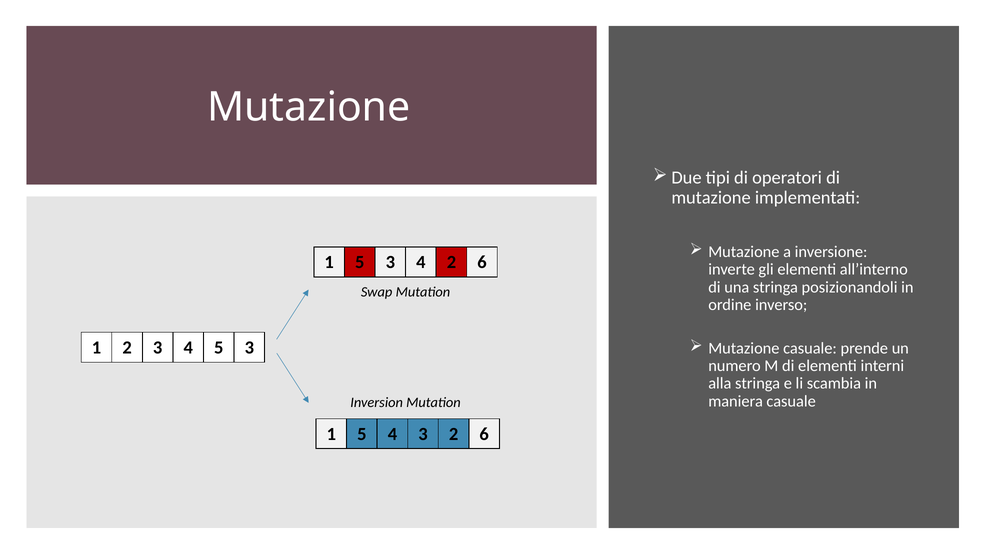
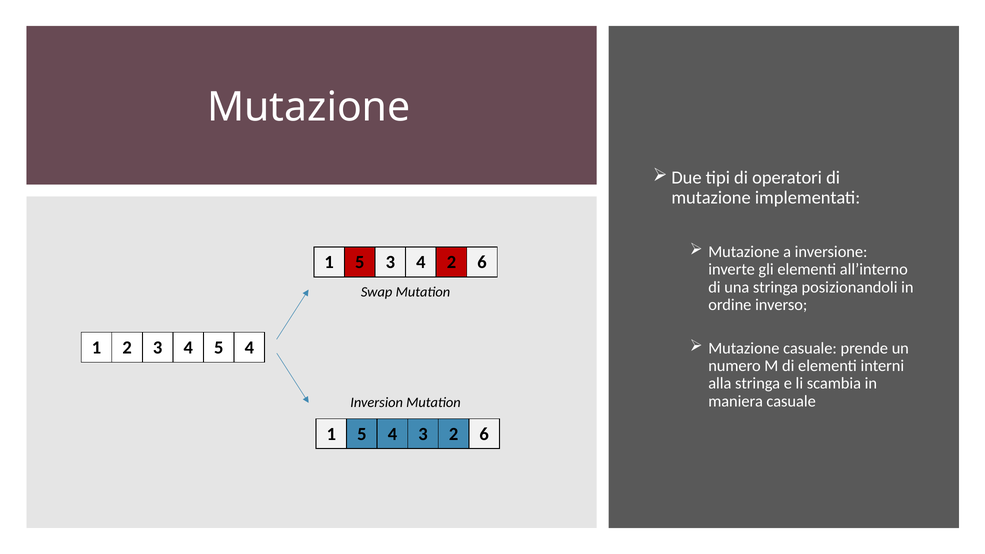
4 5 3: 3 -> 4
